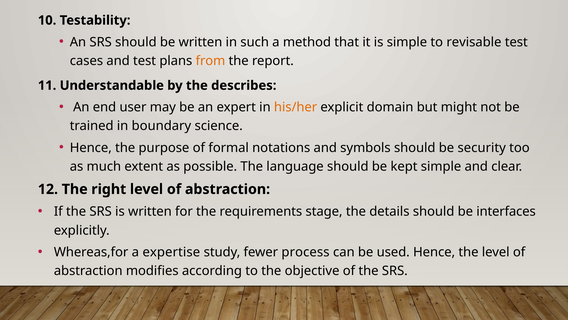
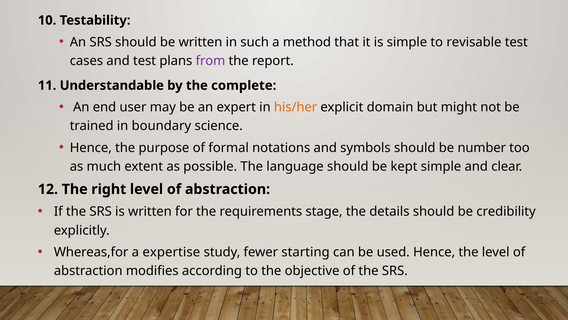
from colour: orange -> purple
describes: describes -> complete
security: security -> number
interfaces: interfaces -> credibility
process: process -> starting
